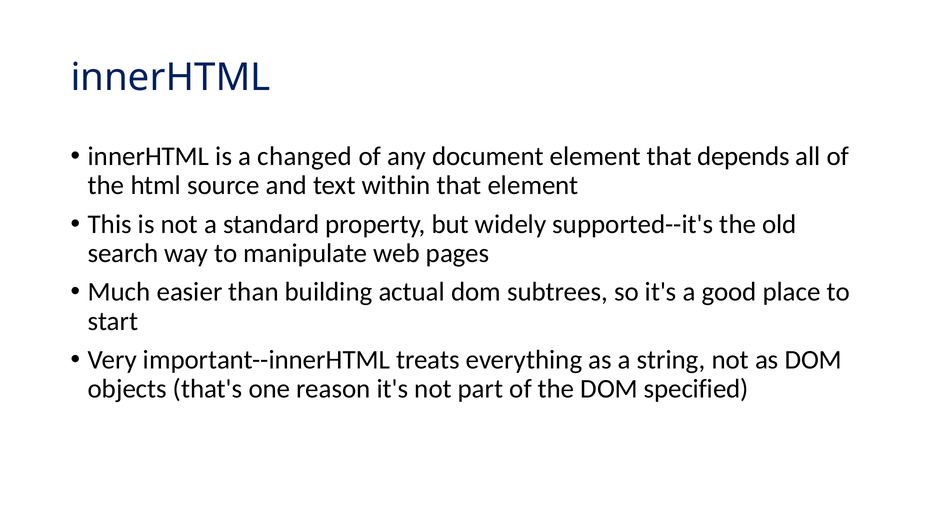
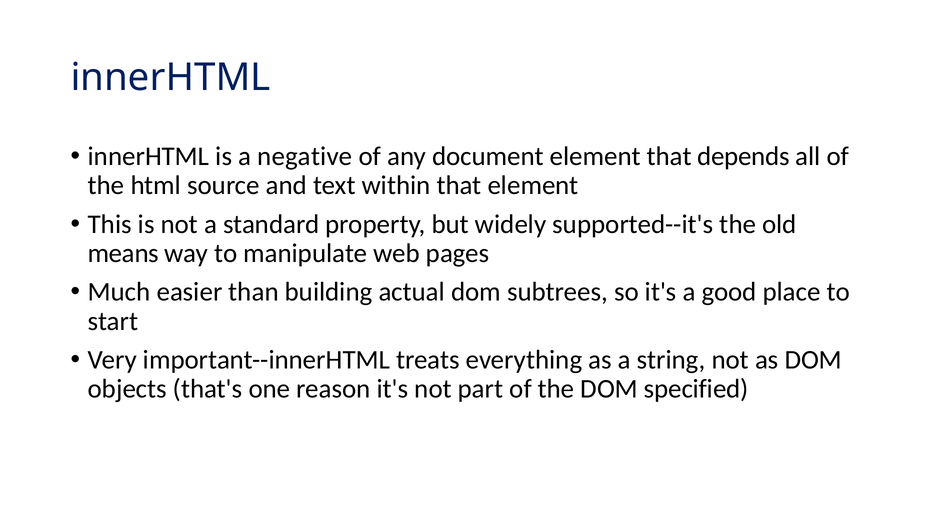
changed: changed -> negative
search: search -> means
